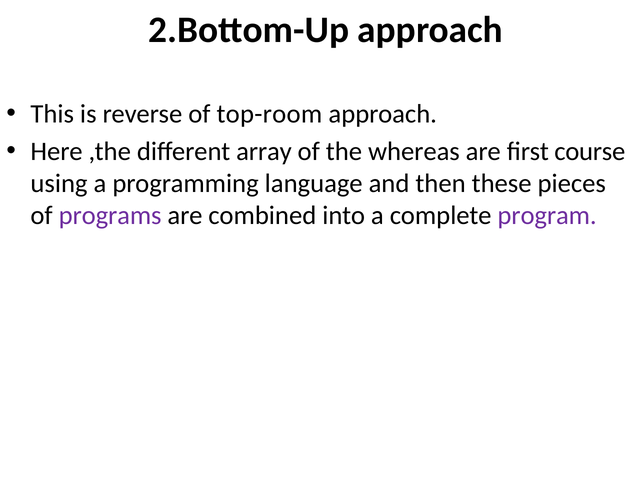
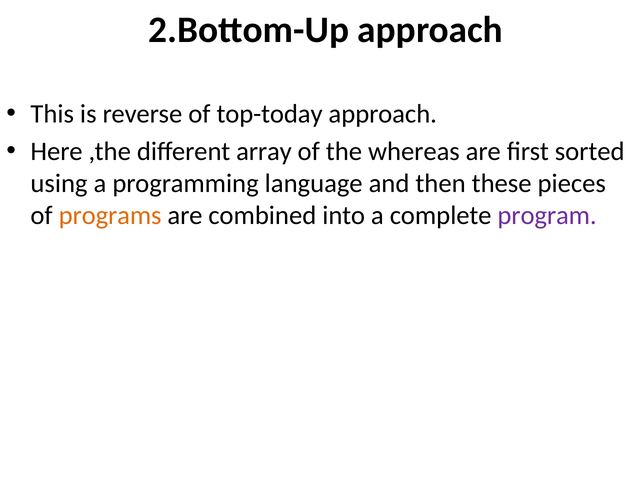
top-room: top-room -> top-today
course: course -> sorted
programs colour: purple -> orange
